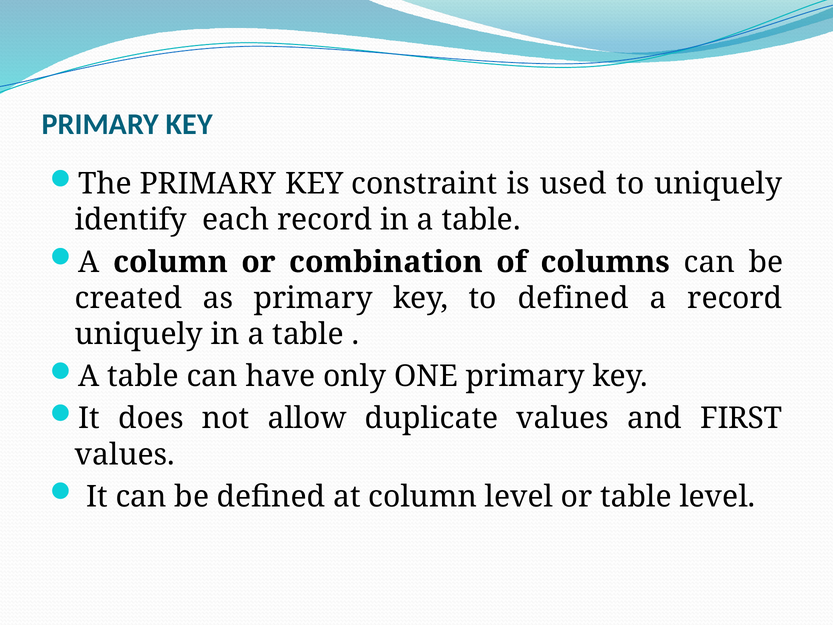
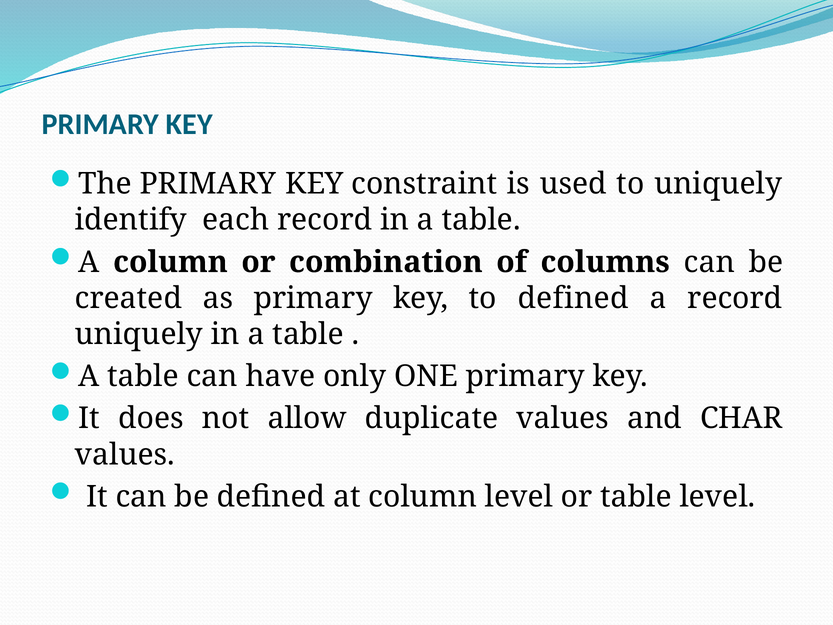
FIRST: FIRST -> CHAR
